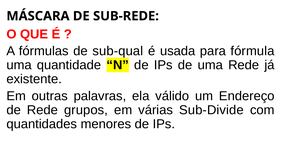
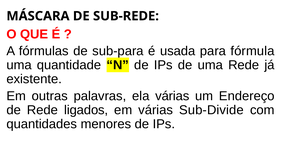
sub-qual: sub-qual -> sub-para
ela válido: válido -> várias
grupos: grupos -> ligados
